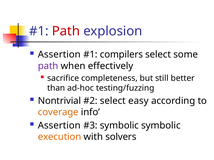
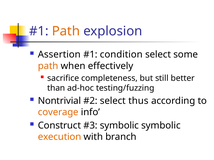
Path at (66, 31) colour: red -> orange
compilers: compilers -> condition
path at (48, 66) colour: purple -> orange
easy: easy -> thus
Assertion at (59, 126): Assertion -> Construct
solvers: solvers -> branch
